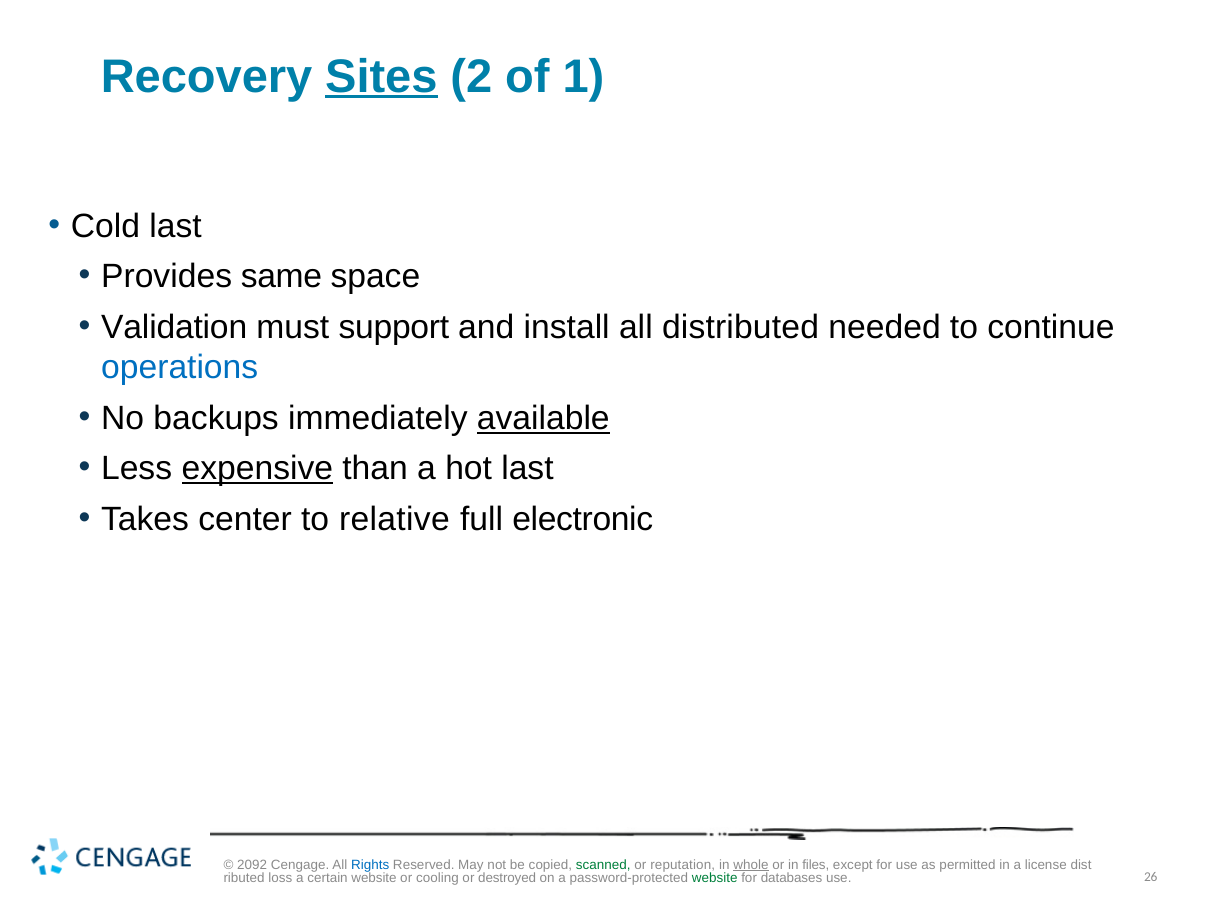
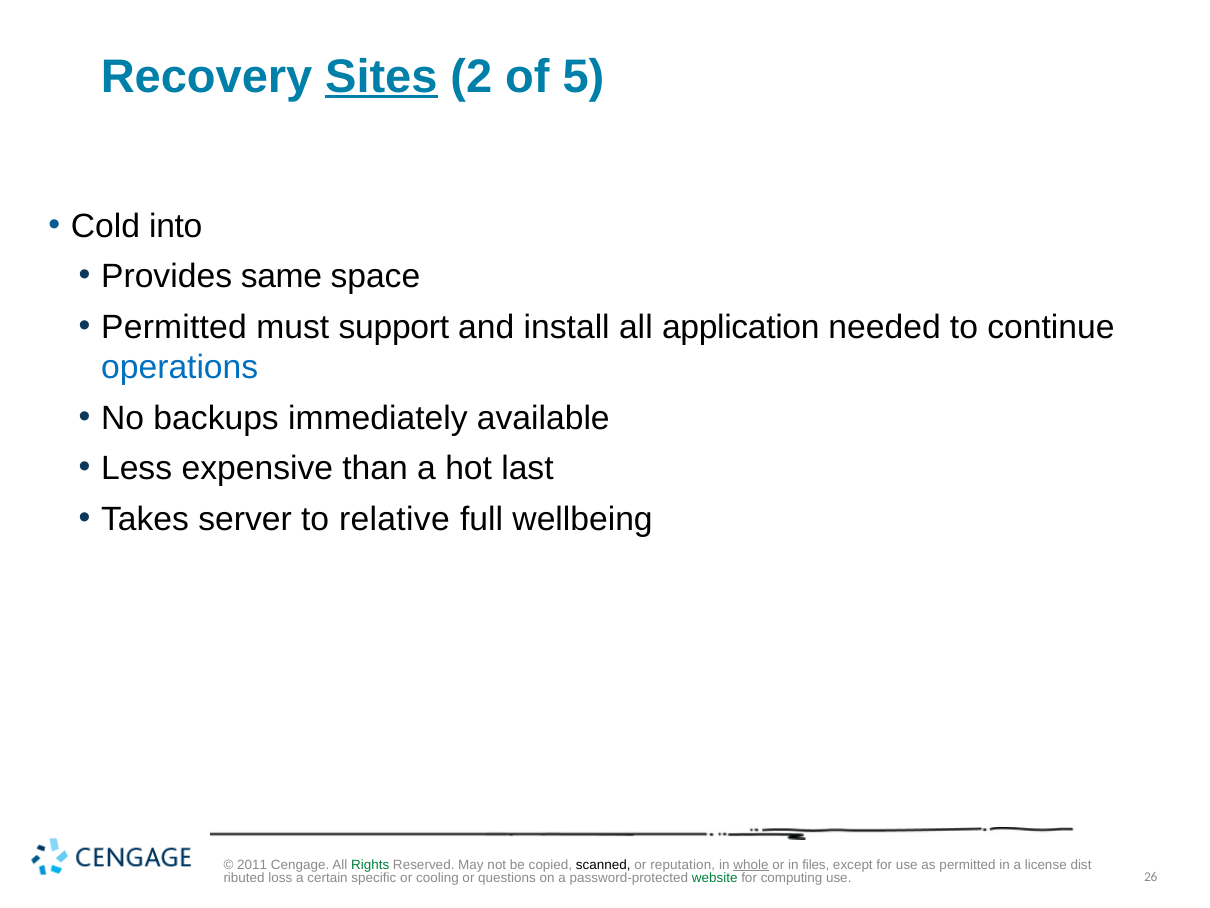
1: 1 -> 5
Cold last: last -> into
Validation at (174, 327): Validation -> Permitted
distributed: distributed -> application
available underline: present -> none
expensive underline: present -> none
center: center -> server
electronic: electronic -> wellbeing
2092: 2092 -> 2011
Rights colour: blue -> green
scanned colour: green -> black
certain website: website -> specific
destroyed: destroyed -> questions
databases: databases -> computing
